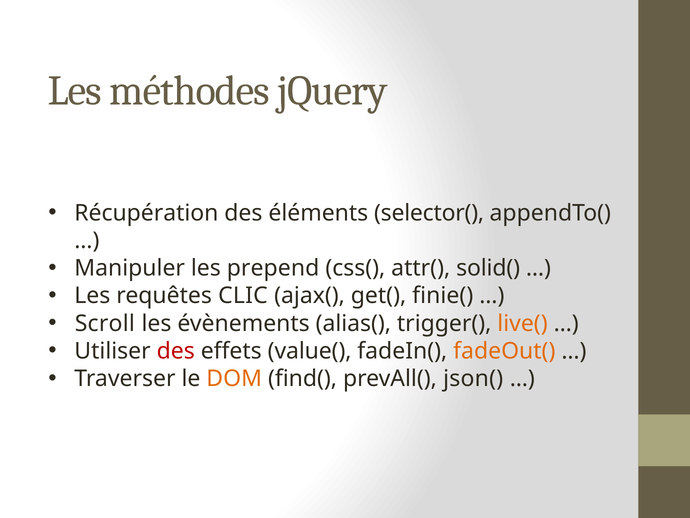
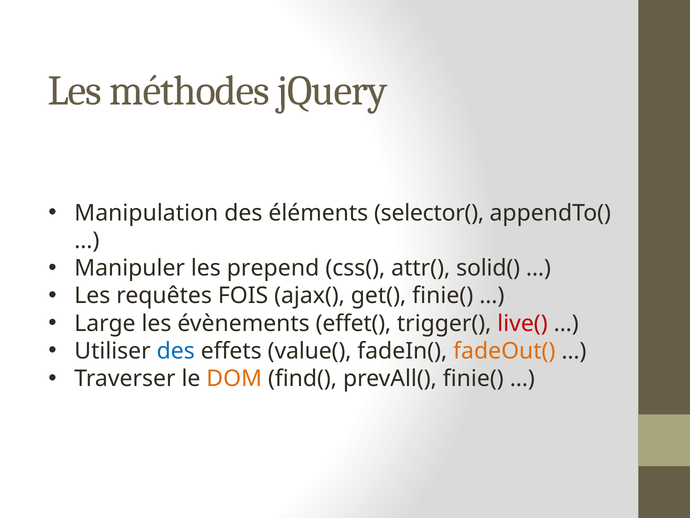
Récupération: Récupération -> Manipulation
CLIC: CLIC -> FOIS
Scroll: Scroll -> Large
alias(: alias( -> effet(
live( colour: orange -> red
des at (176, 351) colour: red -> blue
prevAll( json(: json( -> finie(
